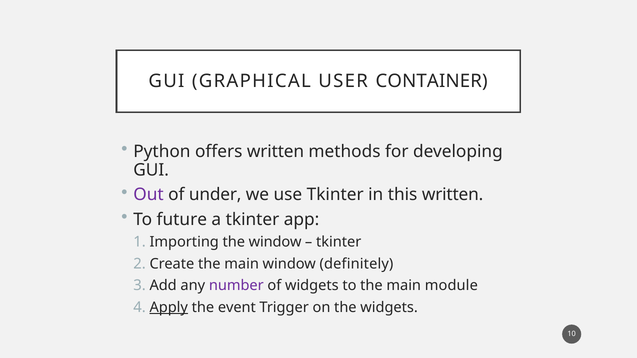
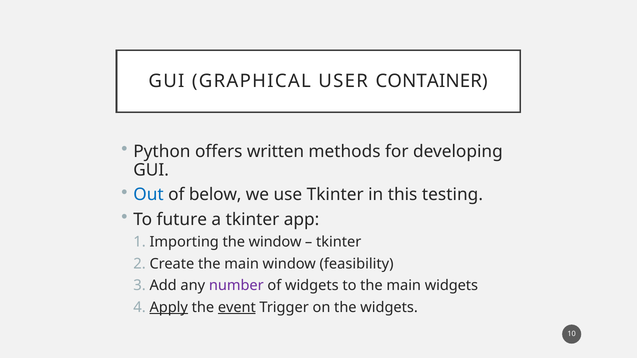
Out colour: purple -> blue
under: under -> below
this written: written -> testing
definitely: definitely -> feasibility
main module: module -> widgets
event underline: none -> present
